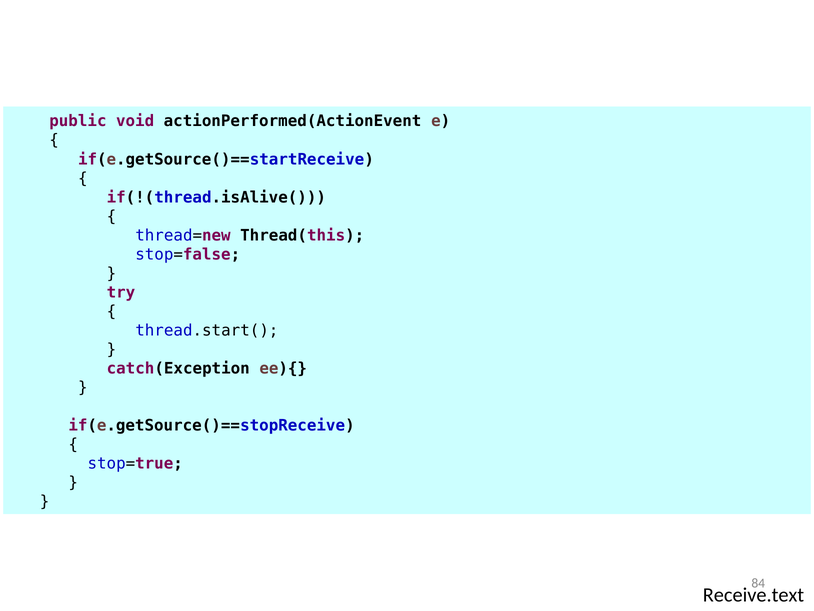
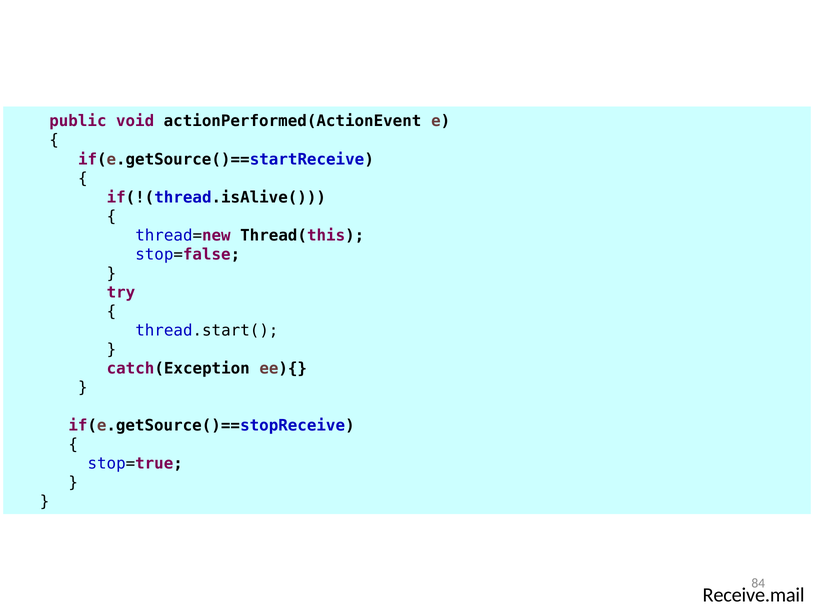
Receive.text: Receive.text -> Receive.mail
